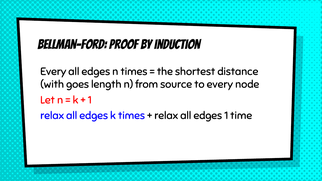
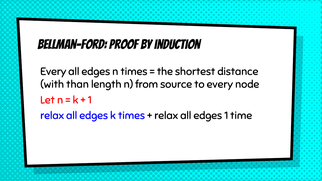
goes: goes -> than
